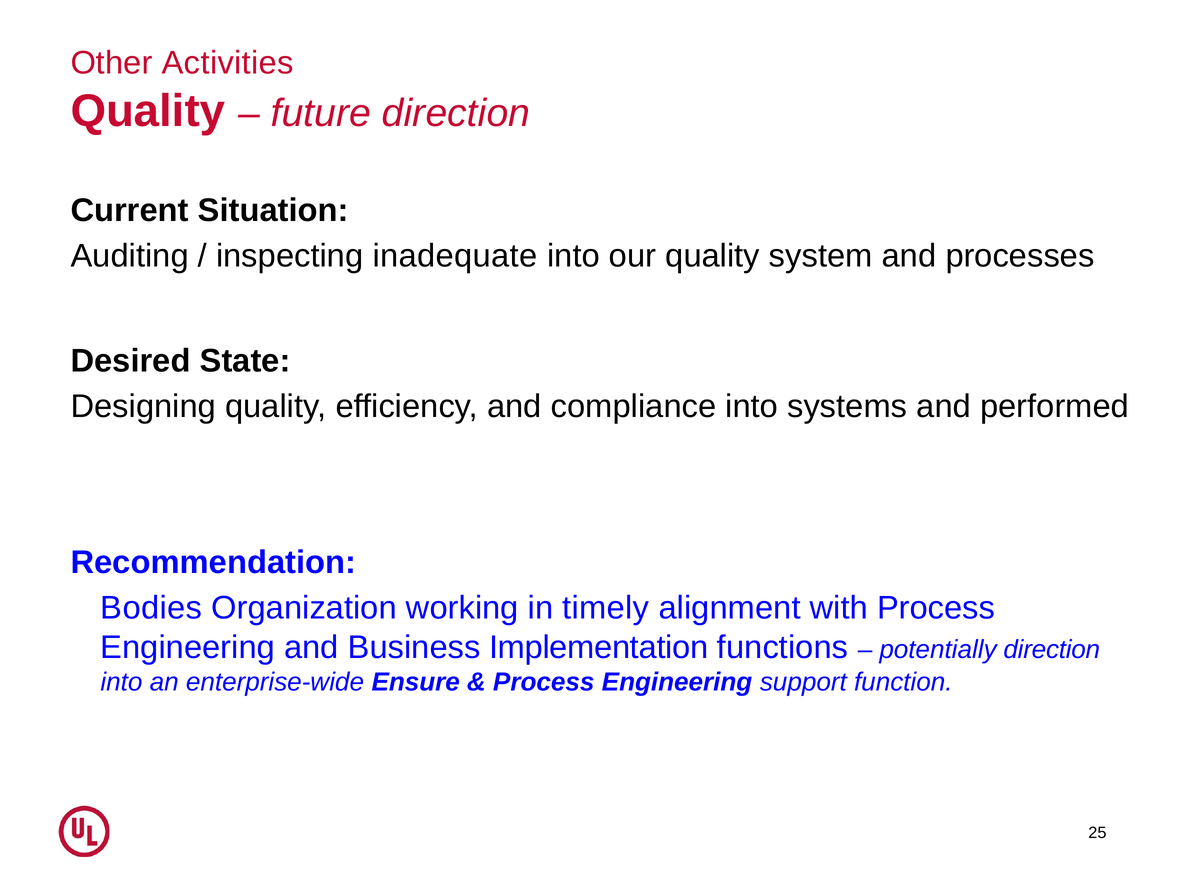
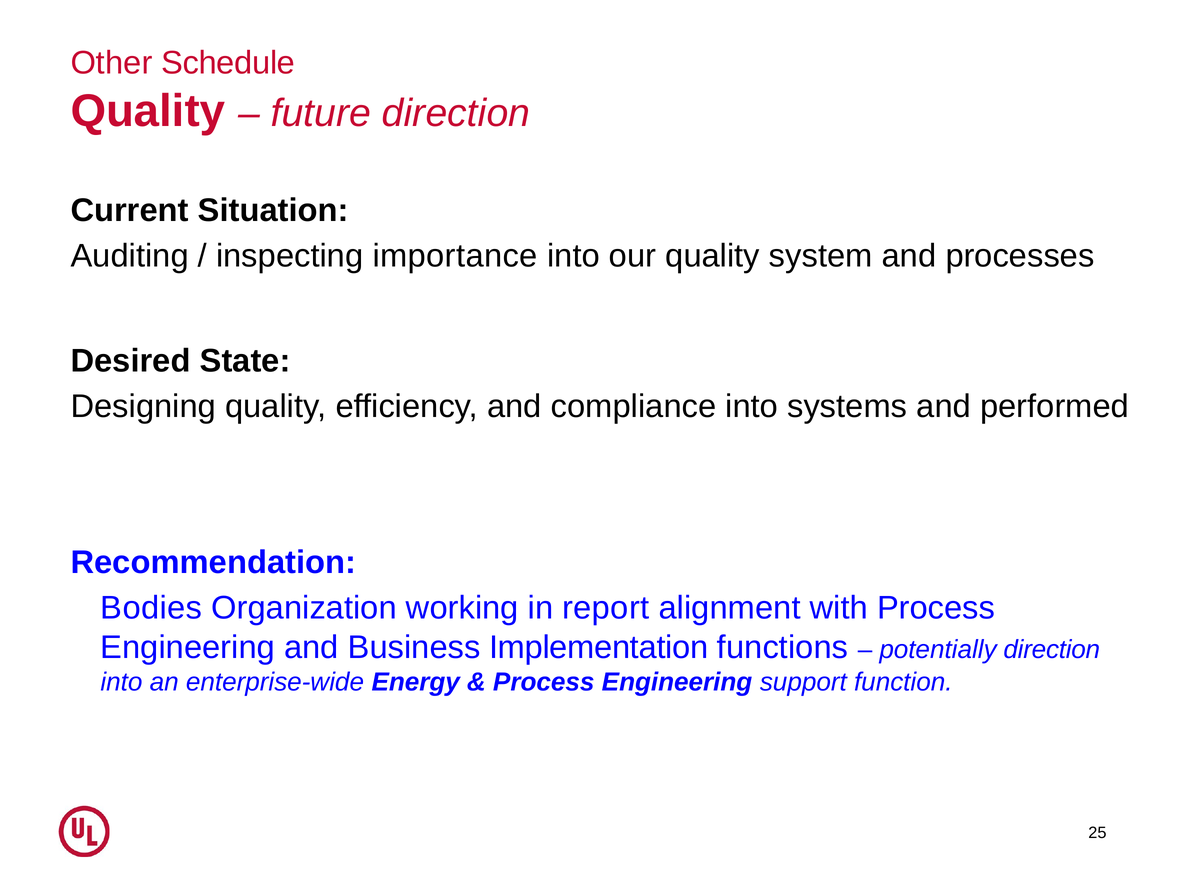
Activities: Activities -> Schedule
inadequate: inadequate -> importance
timely: timely -> report
Ensure: Ensure -> Energy
